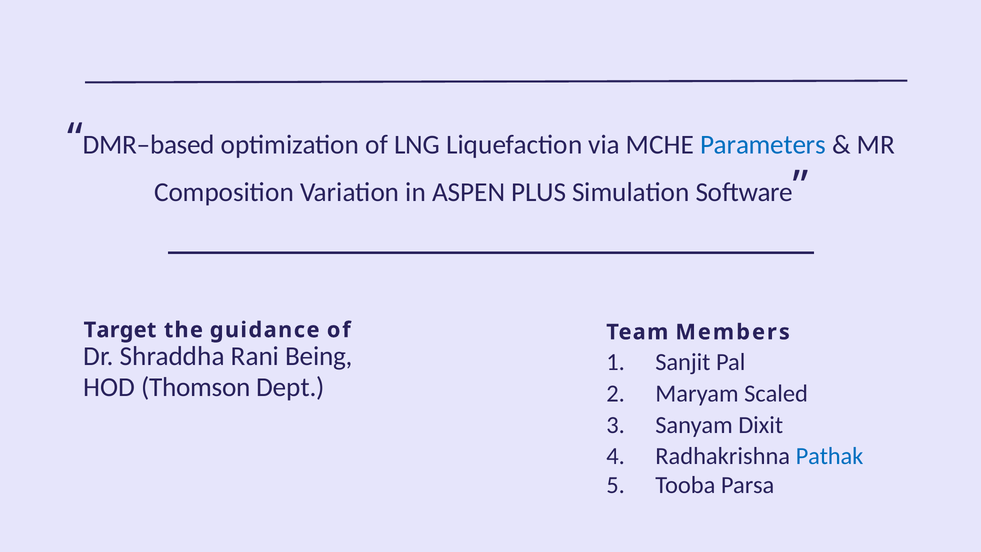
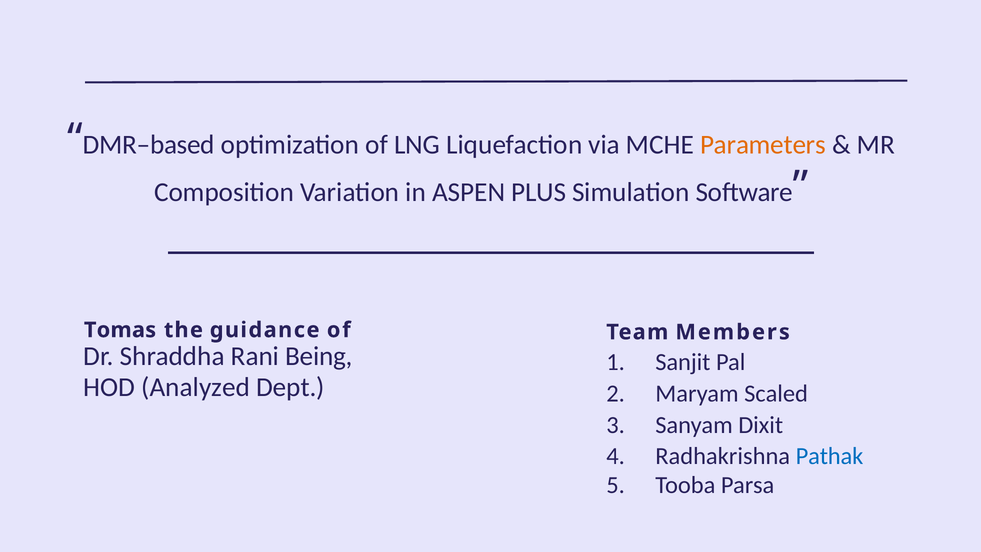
Parameters colour: blue -> orange
Target: Target -> Tomas
Thomson: Thomson -> Analyzed
